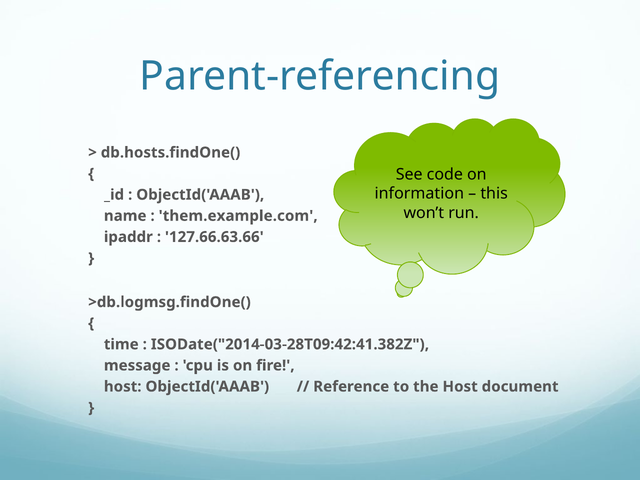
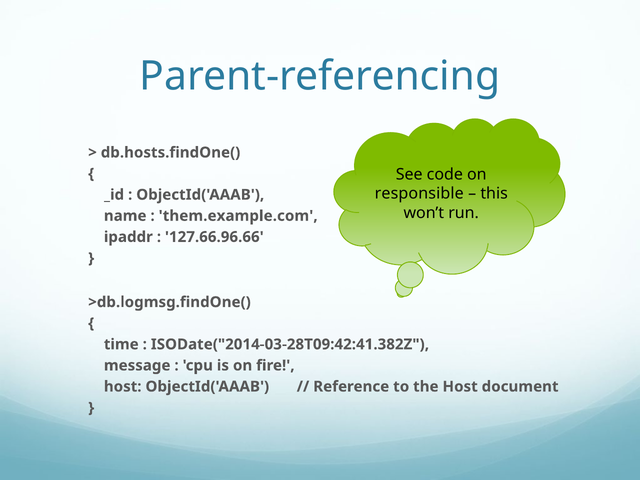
information: information -> responsible
127.66.63.66: 127.66.63.66 -> 127.66.96.66
